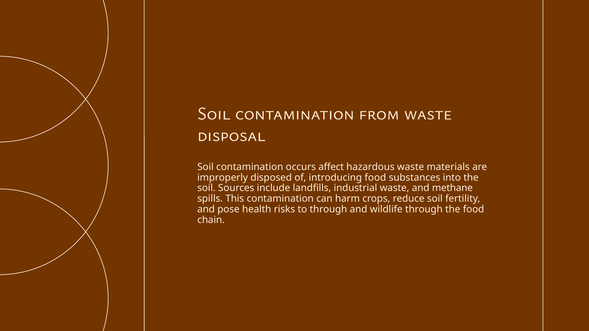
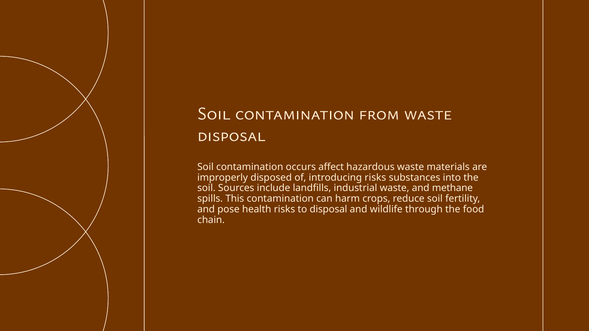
introducing food: food -> risks
to through: through -> disposal
